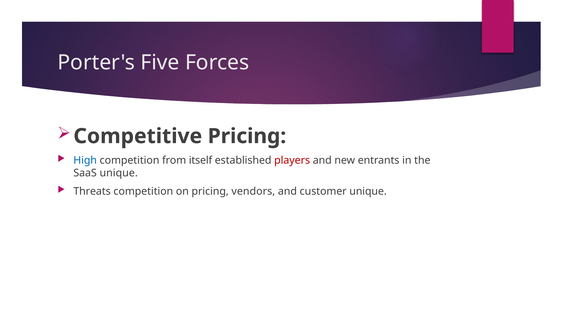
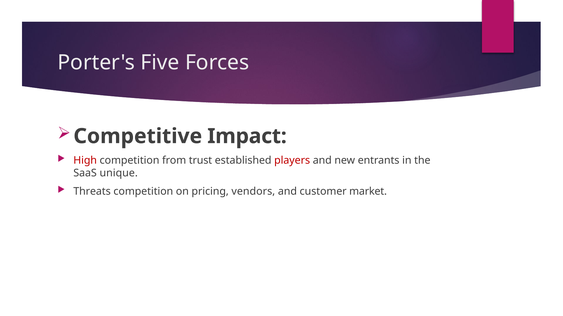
Competitive Pricing: Pricing -> Impact
High colour: blue -> red
itself: itself -> trust
customer unique: unique -> market
